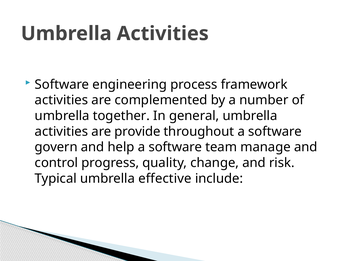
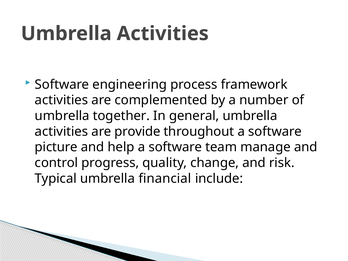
govern: govern -> picture
effective: effective -> financial
